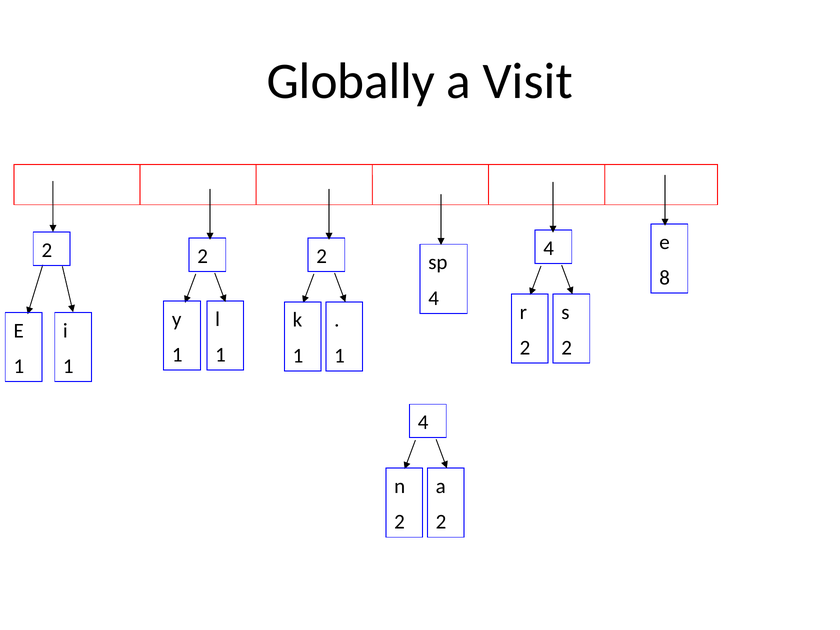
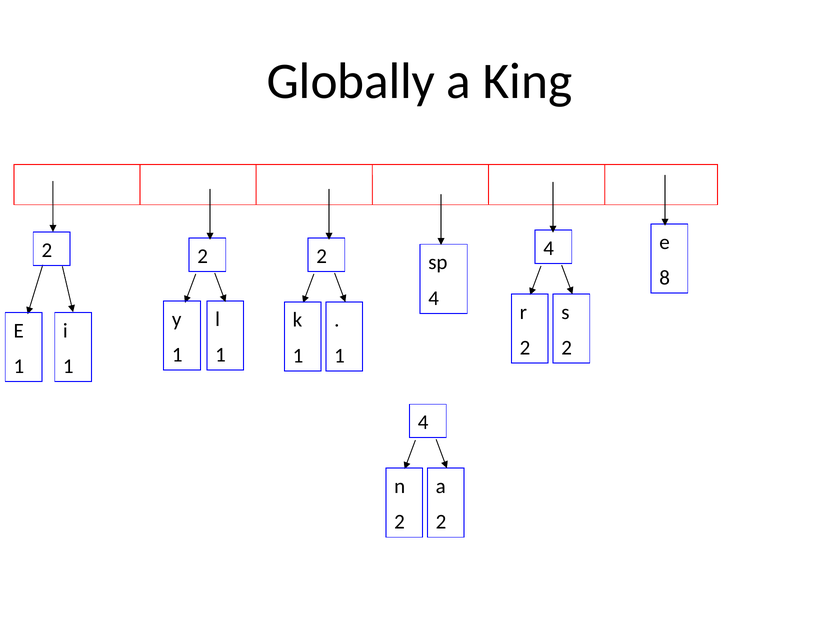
Visit: Visit -> King
